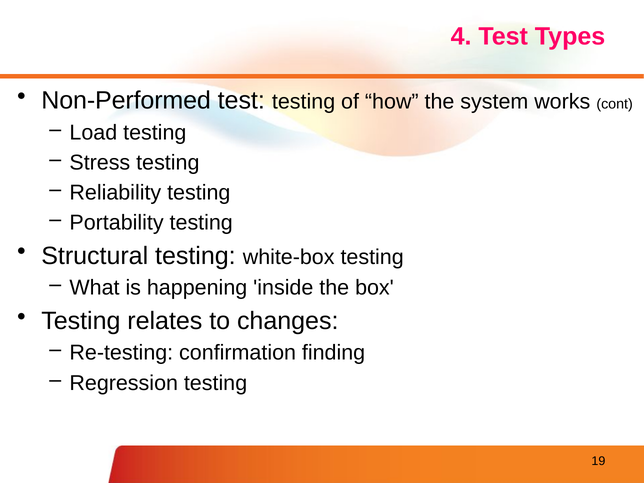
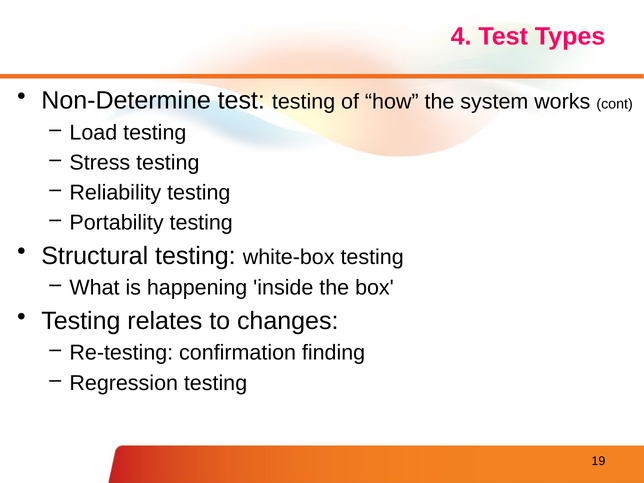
Non-Performed: Non-Performed -> Non-Determine
